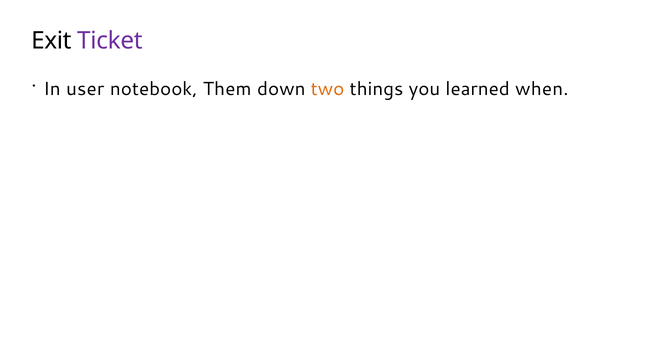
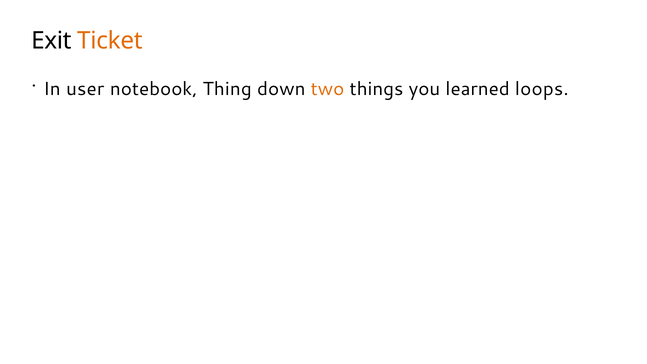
Ticket colour: purple -> orange
Them: Them -> Thing
when: when -> loops
